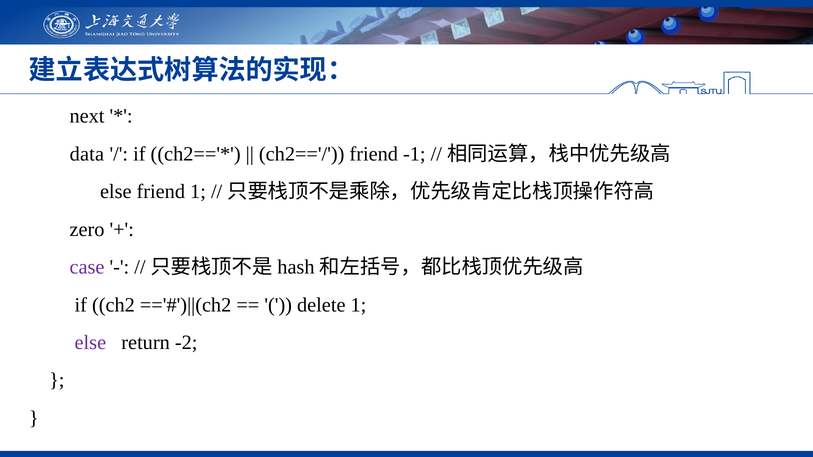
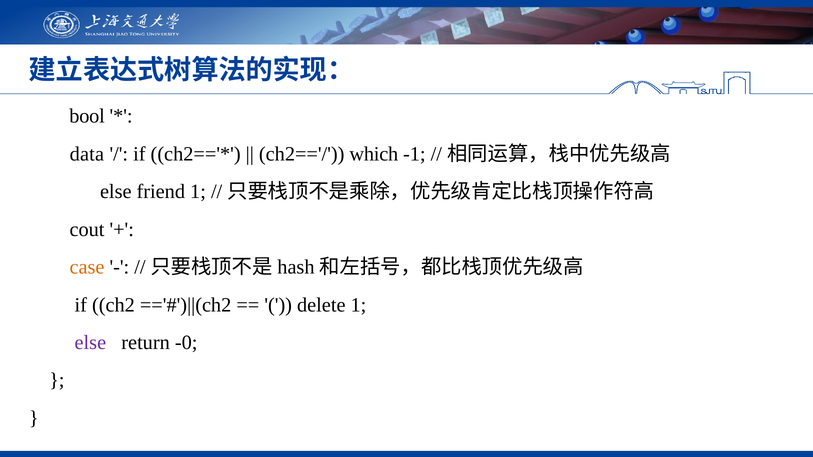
next: next -> bool
ch2=='/ friend: friend -> which
zero: zero -> cout
case colour: purple -> orange
-2: -2 -> -0
